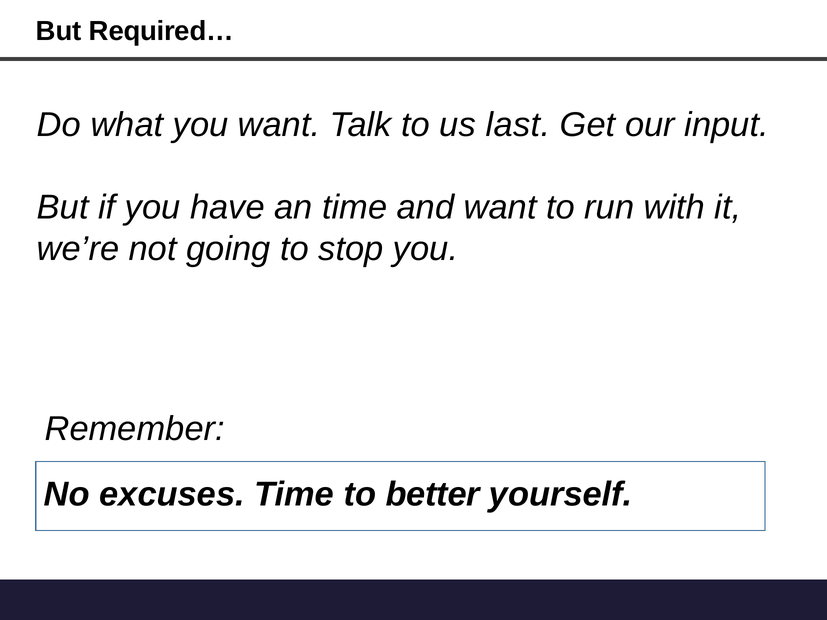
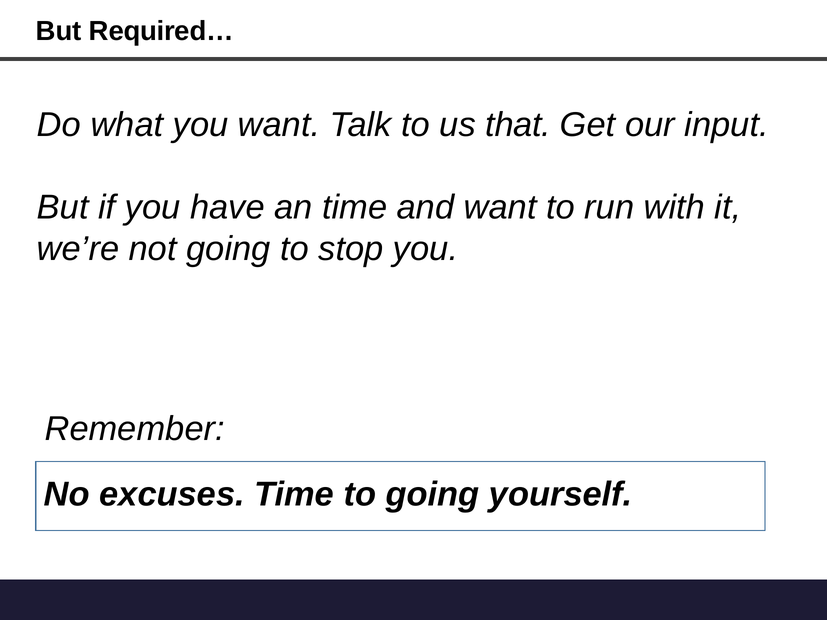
last: last -> that
to better: better -> going
